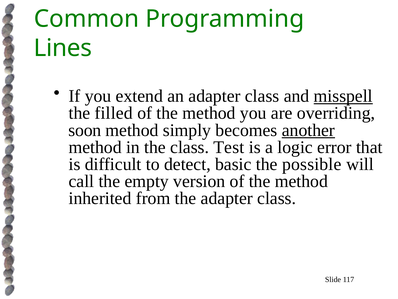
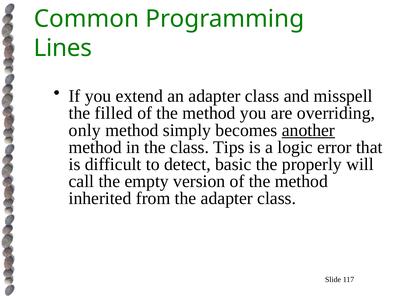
misspell underline: present -> none
soon: soon -> only
Test: Test -> Tips
possible: possible -> properly
